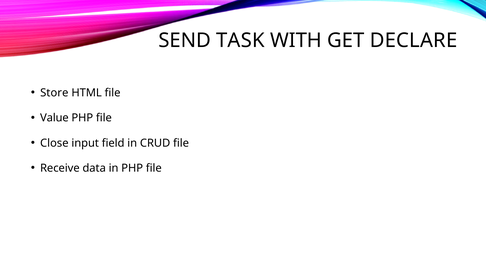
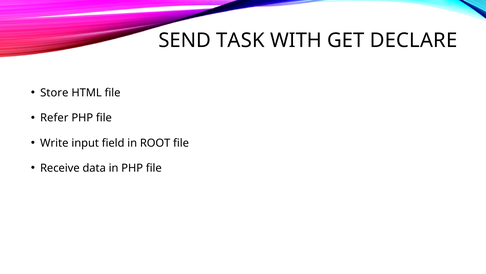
Value: Value -> Refer
Close: Close -> Write
CRUD: CRUD -> ROOT
